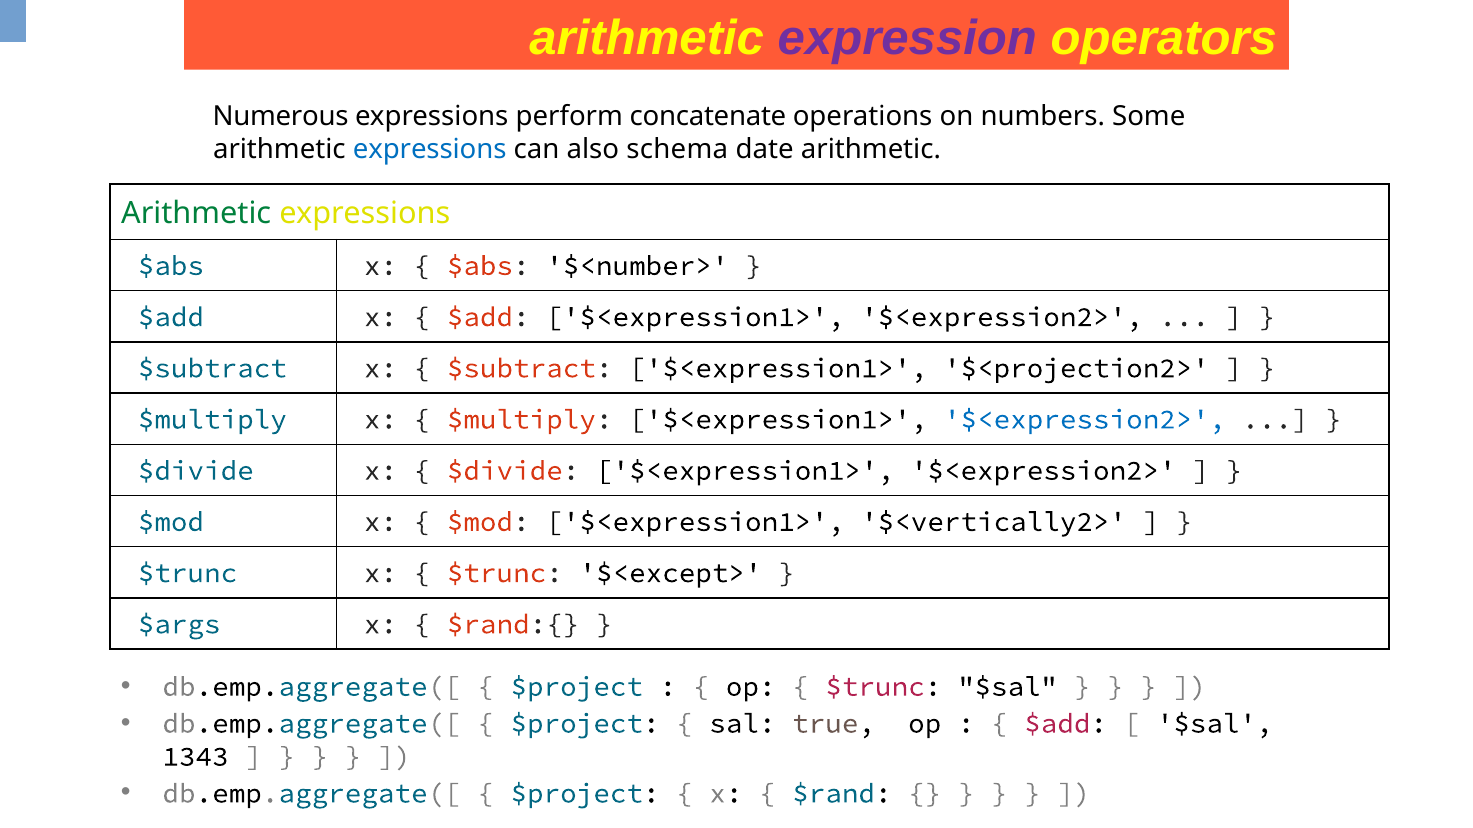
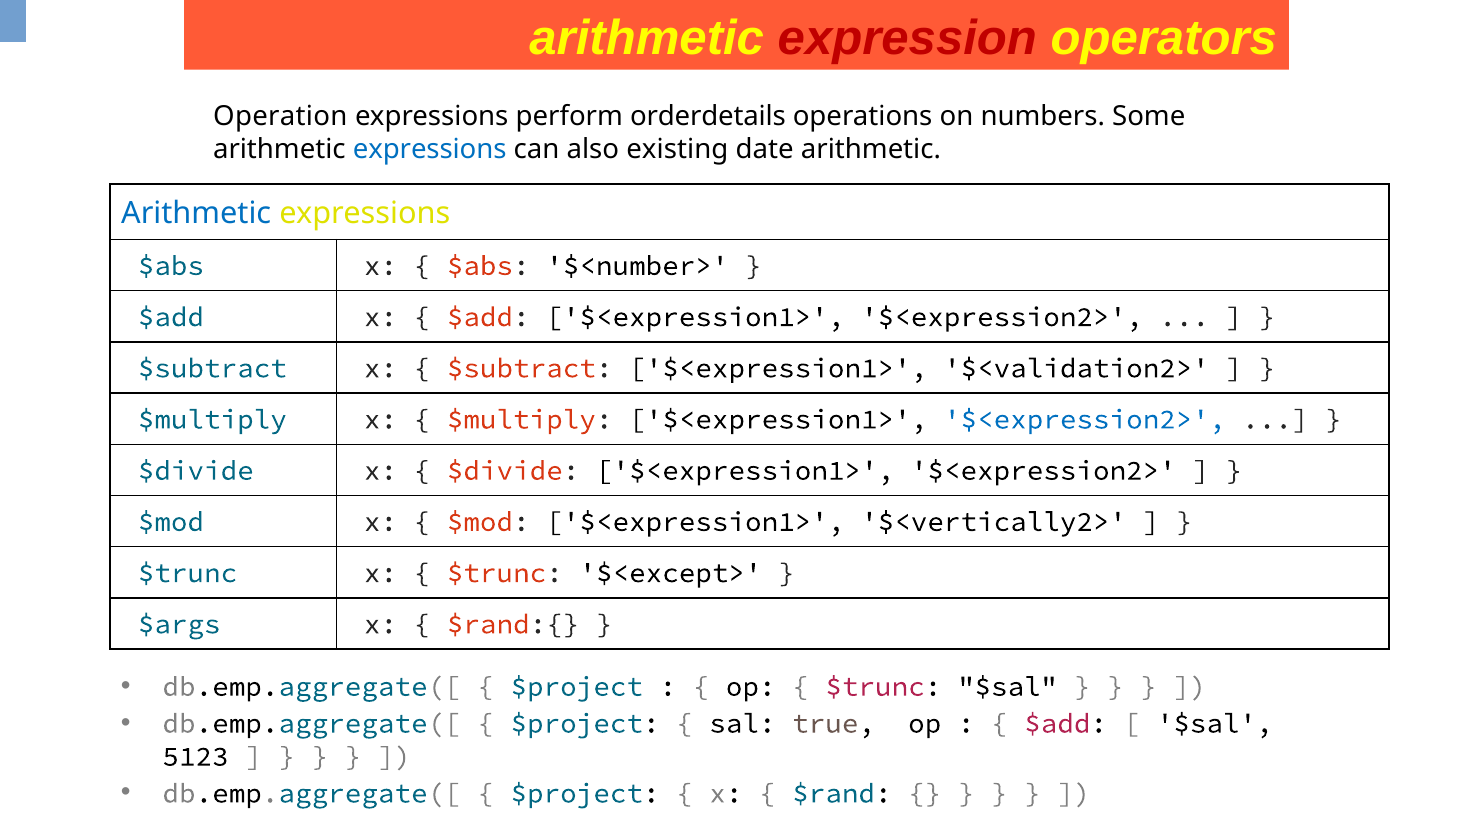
expression colour: purple -> red
Numerous: Numerous -> Operation
concatenate: concatenate -> orderdetails
schema: schema -> existing
Arithmetic at (196, 214) colour: green -> blue
$<projection2>: $<projection2> -> $<validation2>
1343: 1343 -> 5123
